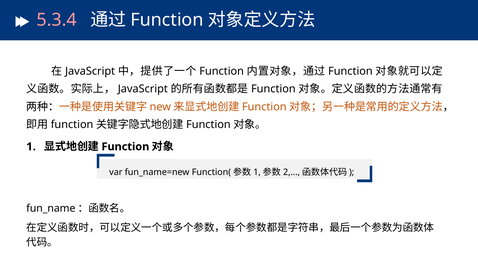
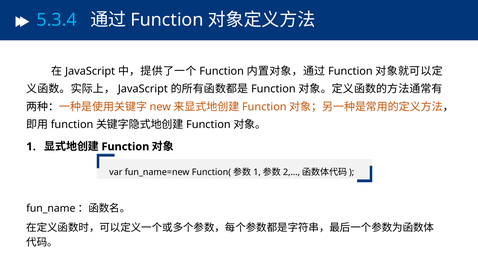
5.3.4 colour: pink -> light blue
